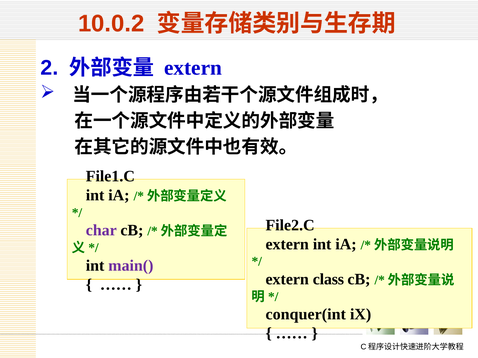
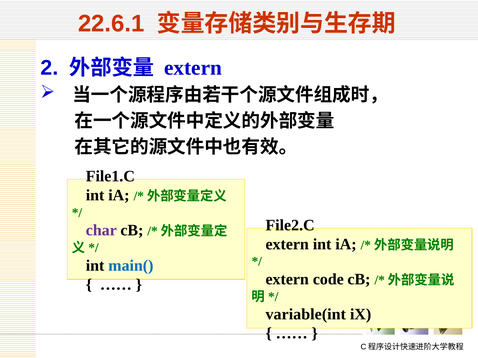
10.0.2: 10.0.2 -> 22.6.1
main( colour: purple -> blue
class: class -> code
conquer(int: conquer(int -> variable(int
